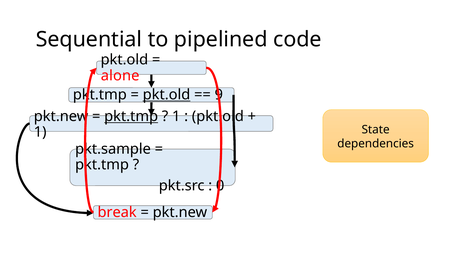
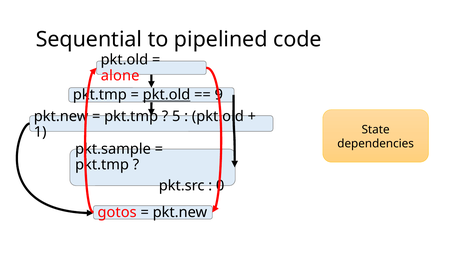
pkt.tmp at (131, 117) underline: present -> none
1 at (176, 117): 1 -> 5
break: break -> gotos
